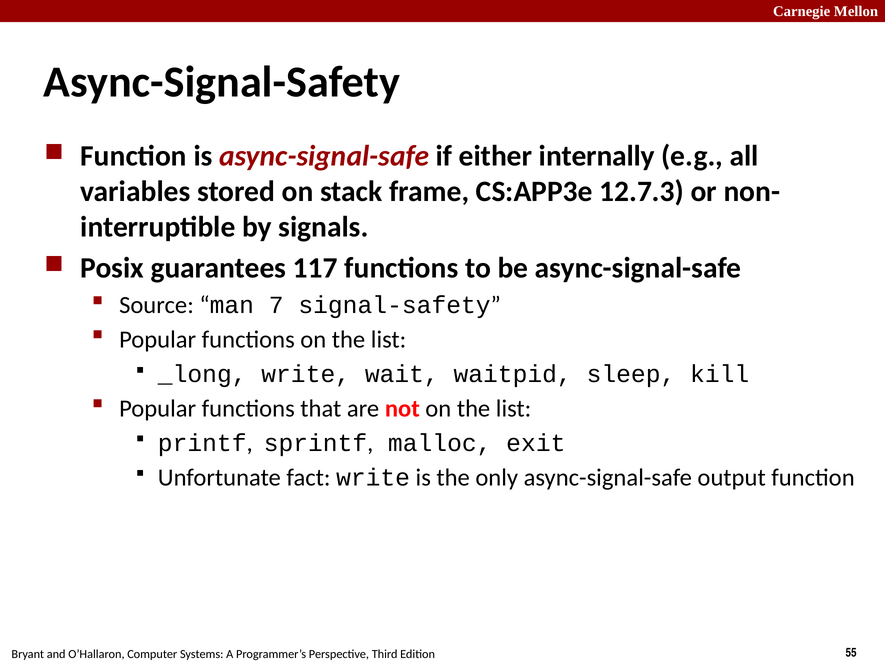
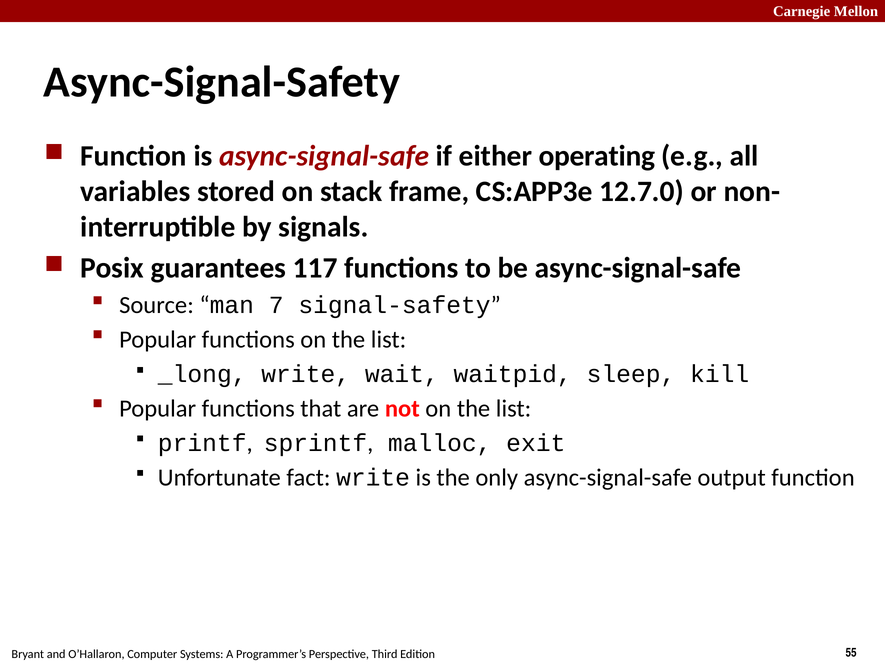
internally: internally -> operating
12.7.3: 12.7.3 -> 12.7.0
